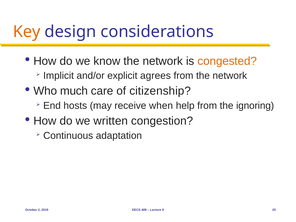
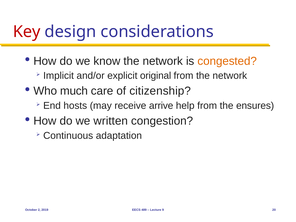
Key colour: orange -> red
agrees: agrees -> original
when: when -> arrive
ignoring: ignoring -> ensures
